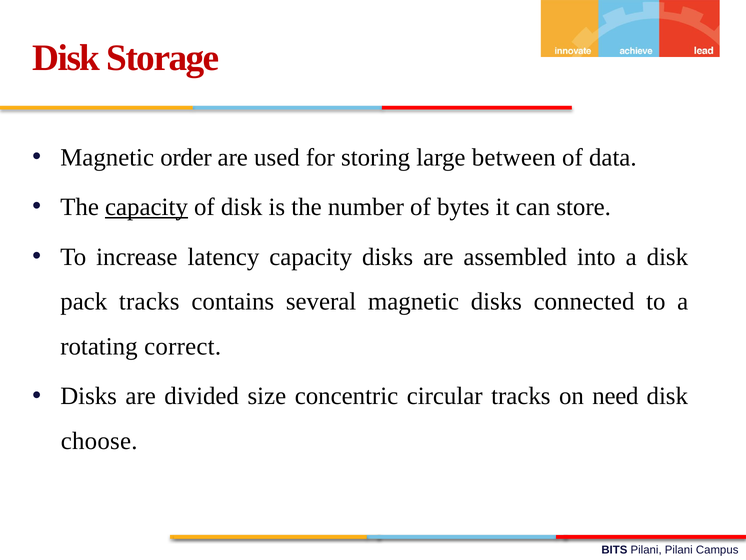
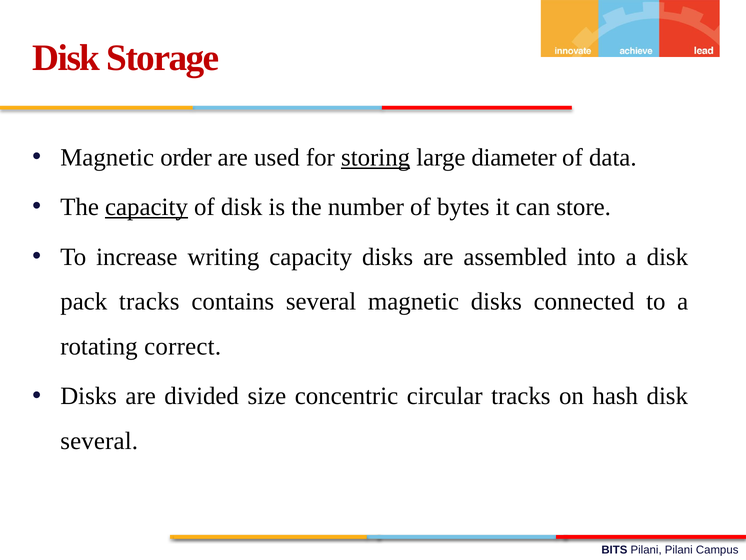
storing underline: none -> present
between: between -> diameter
latency: latency -> writing
need: need -> hash
choose at (99, 441): choose -> several
